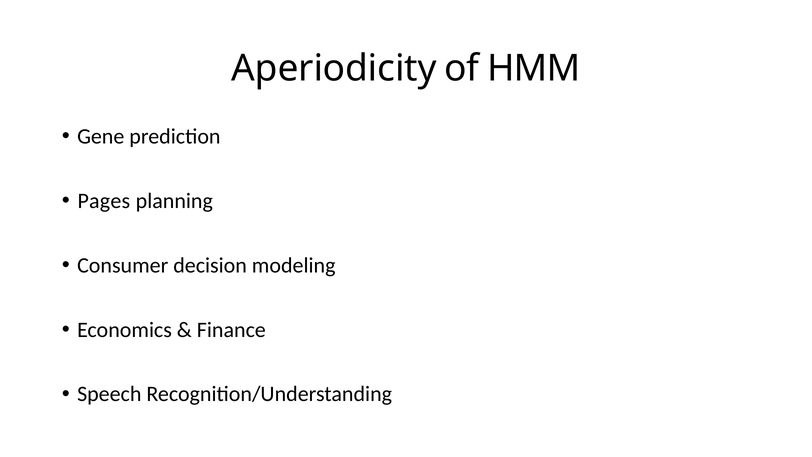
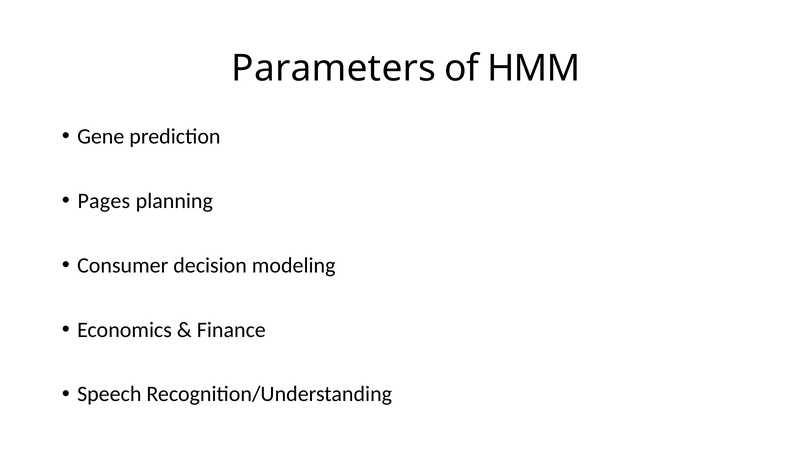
Aperiodicity: Aperiodicity -> Parameters
